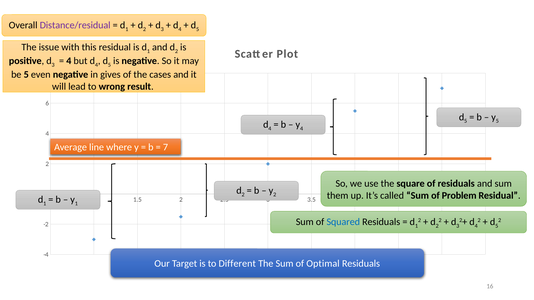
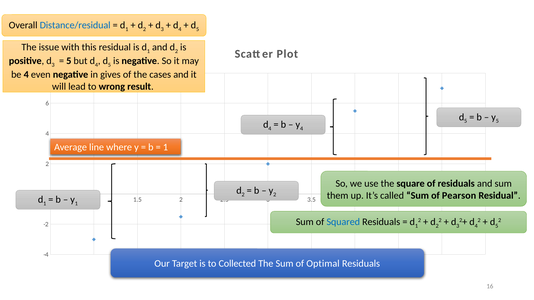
Distance/residual colour: purple -> blue
4 at (69, 61): 4 -> 5
be 5: 5 -> 4
7 at (166, 147): 7 -> 1
Problem: Problem -> Pearson
Different: Different -> Collected
